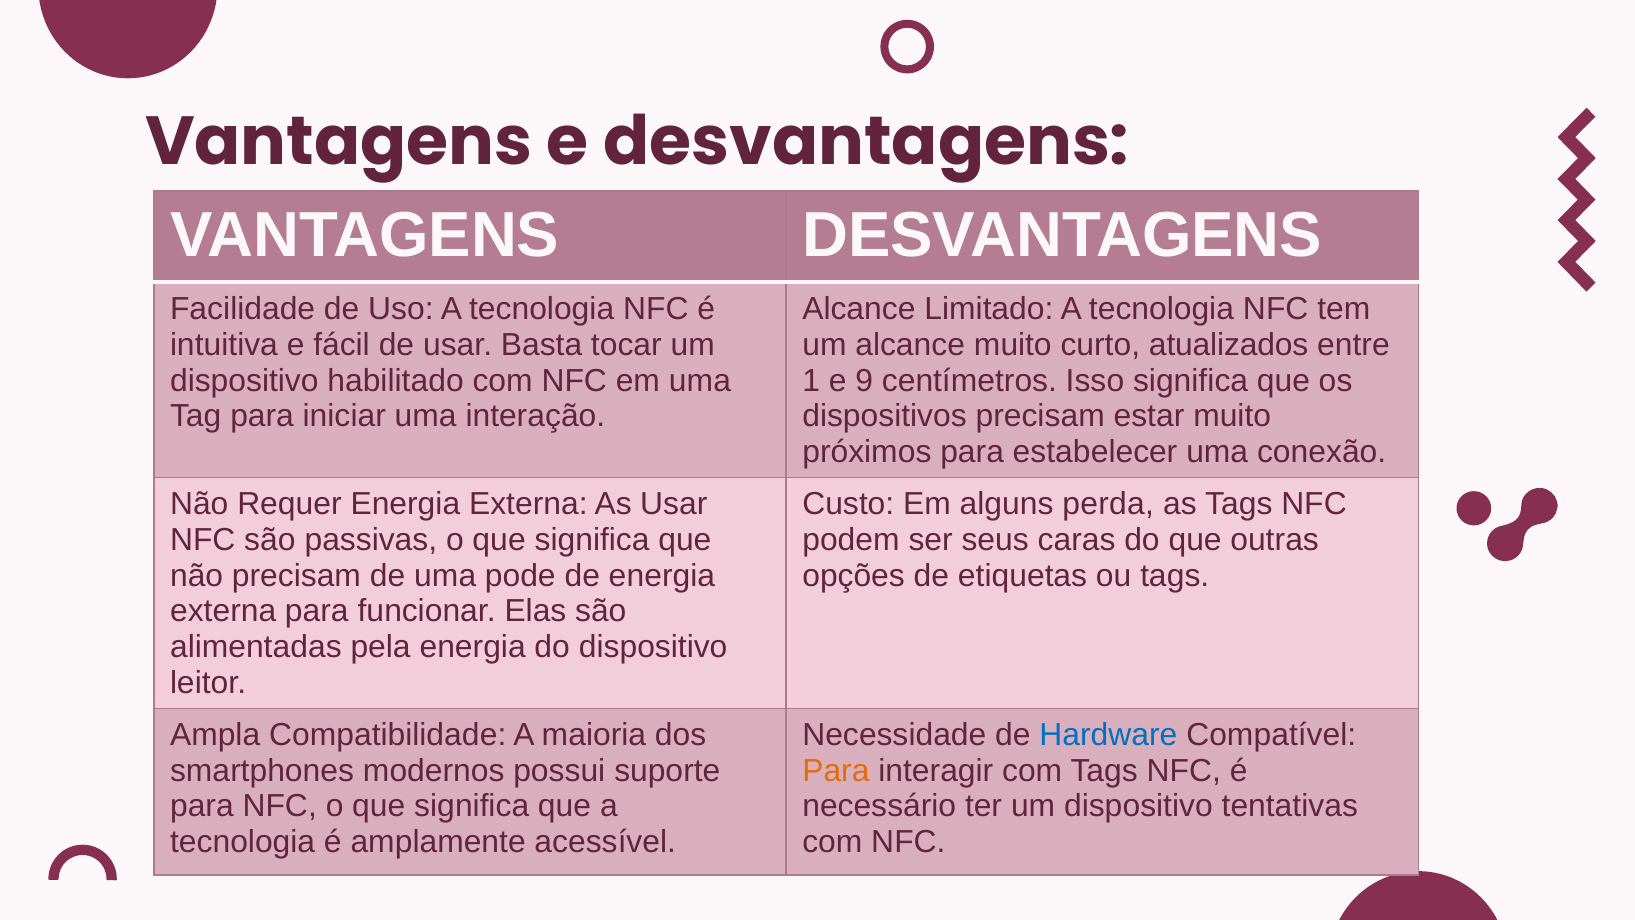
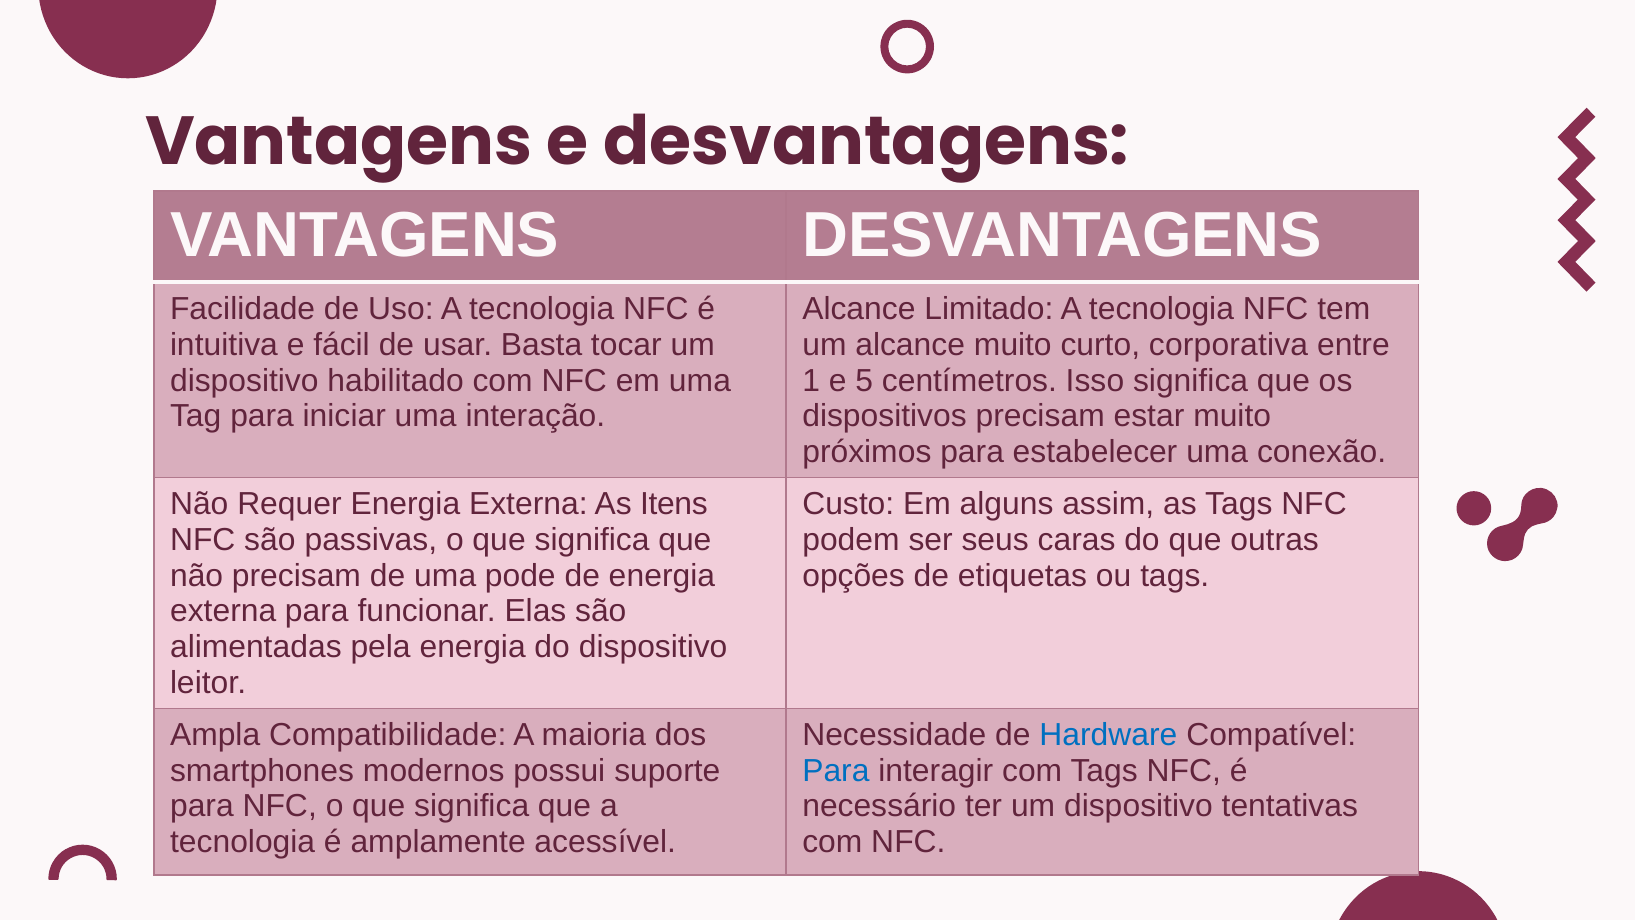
atualizados: atualizados -> corporativa
9: 9 -> 5
As Usar: Usar -> Itens
perda: perda -> assim
Para at (836, 771) colour: orange -> blue
